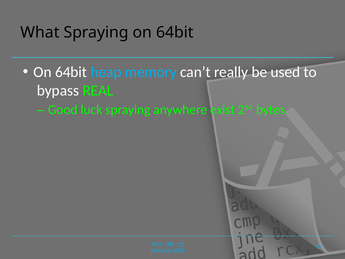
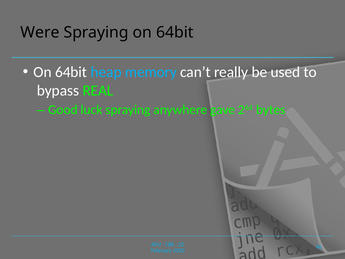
What: What -> Were
exist: exist -> gave
